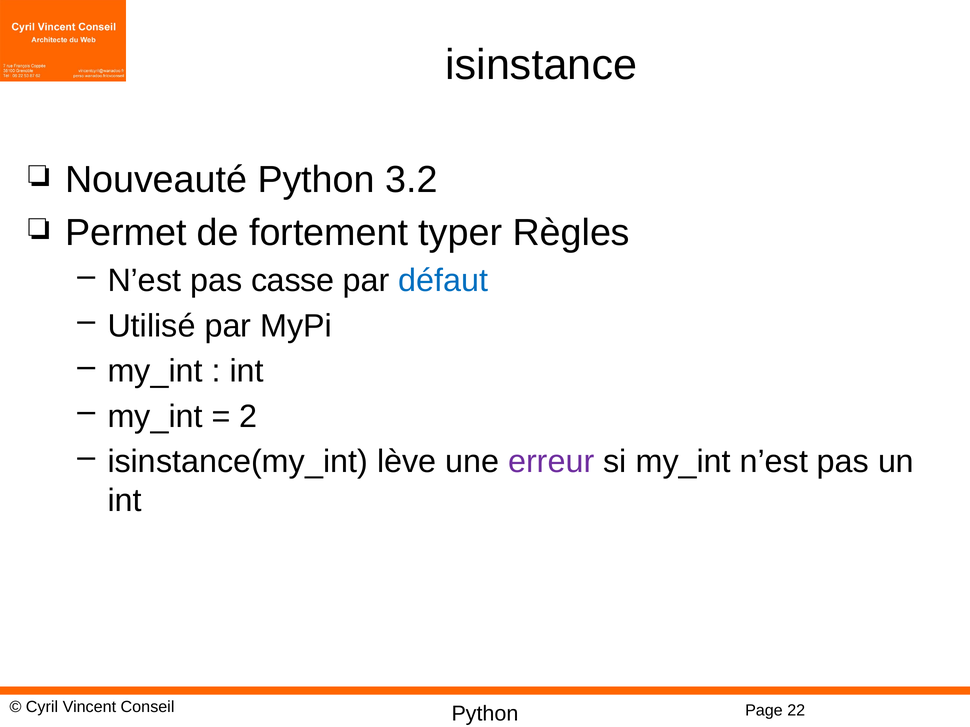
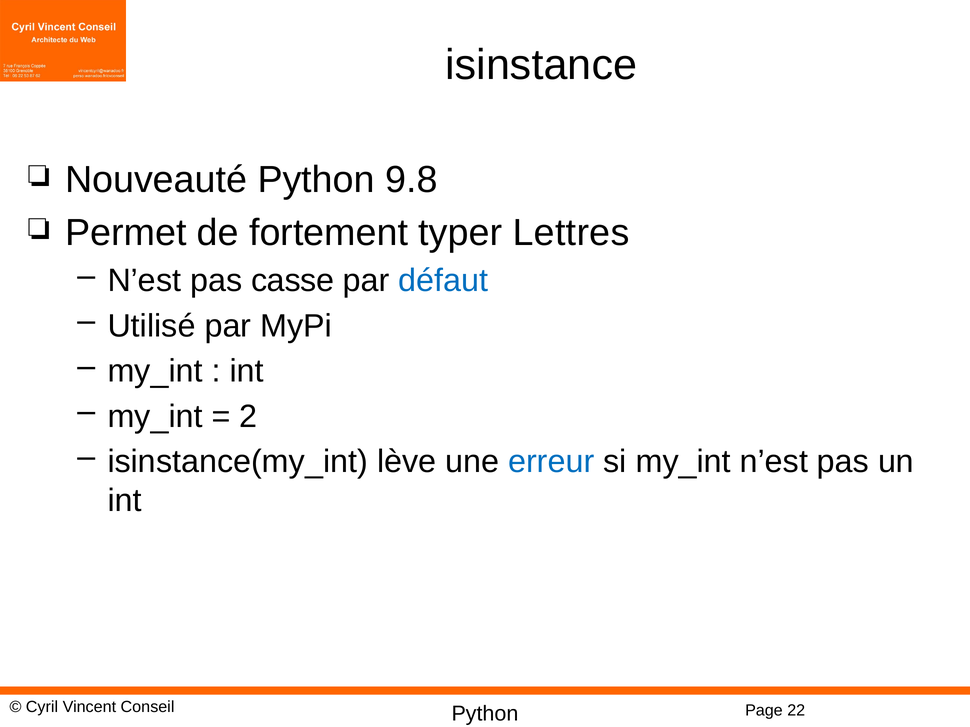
3.2: 3.2 -> 9.8
Règles: Règles -> Lettres
erreur colour: purple -> blue
